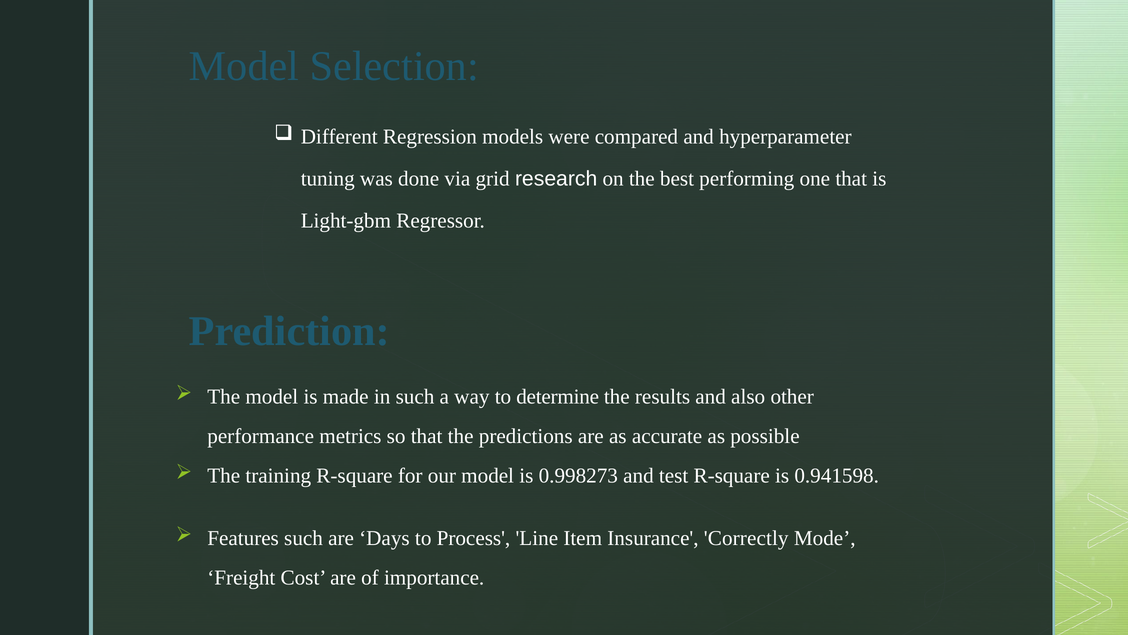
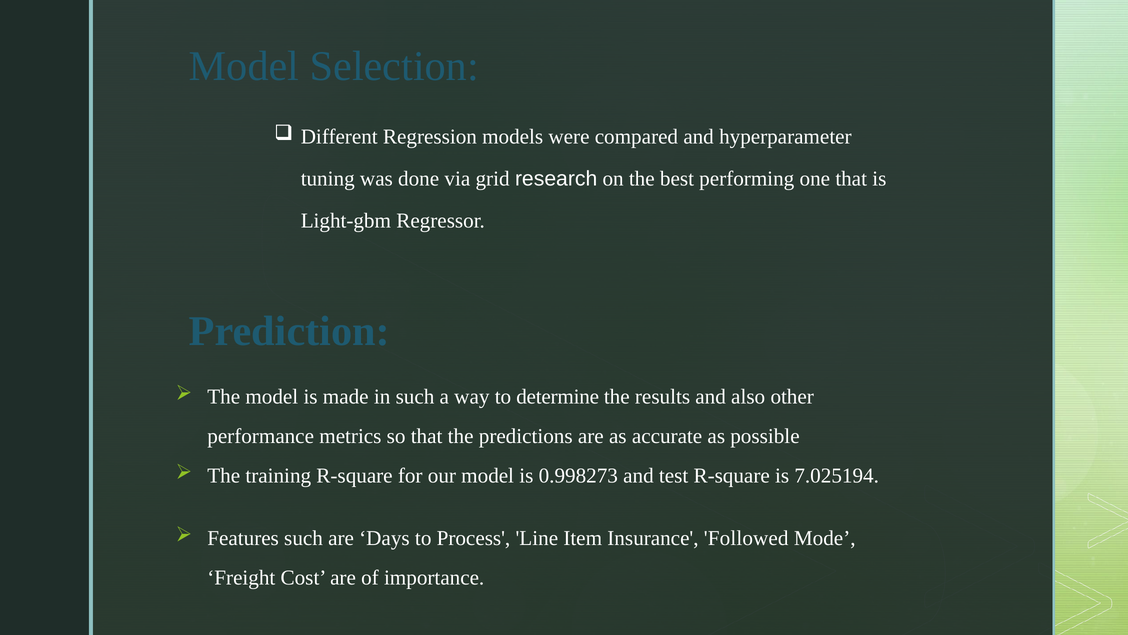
0.941598: 0.941598 -> 7.025194
Correctly: Correctly -> Followed
